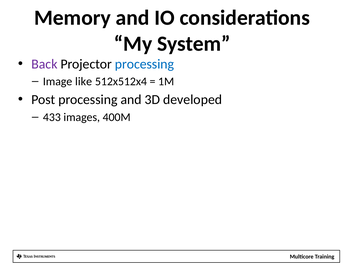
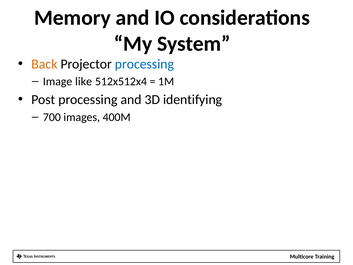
Back colour: purple -> orange
developed: developed -> identifying
433: 433 -> 700
